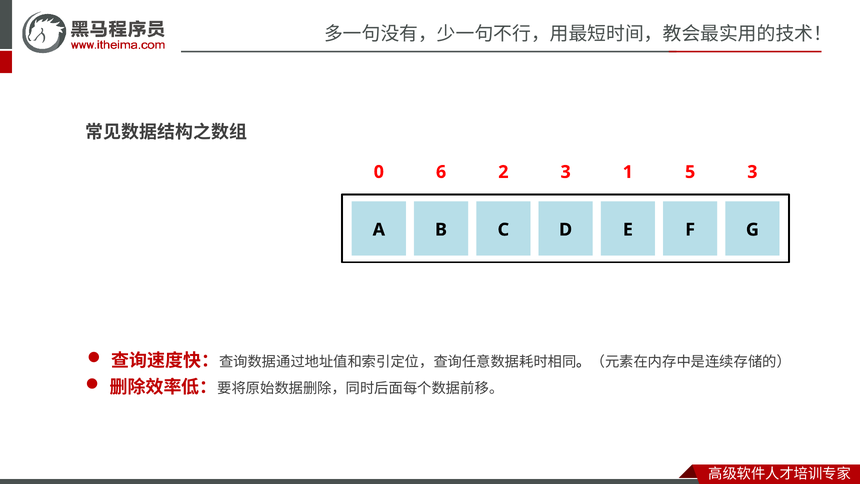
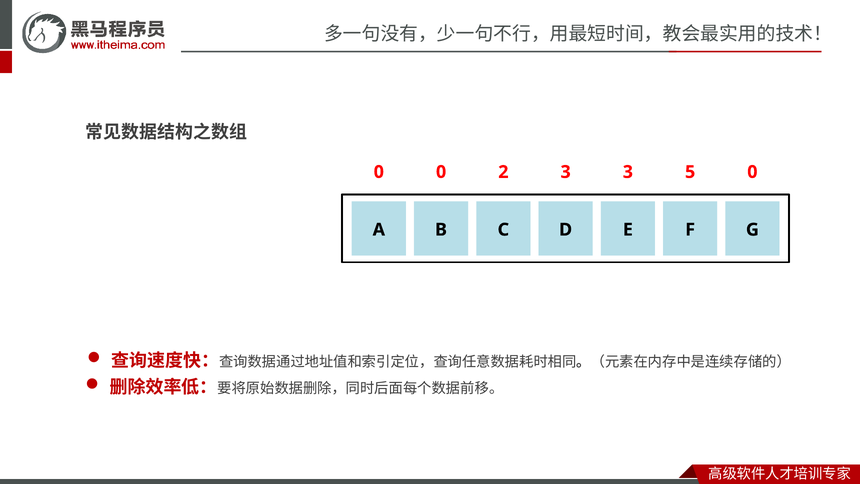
0 6: 6 -> 0
2 1: 1 -> 3
5 3: 3 -> 0
